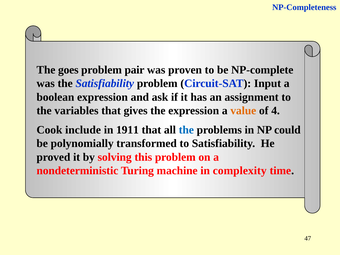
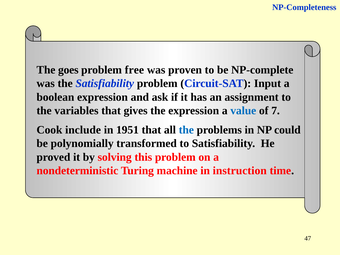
pair: pair -> free
value colour: orange -> blue
4: 4 -> 7
1911: 1911 -> 1951
complexity: complexity -> instruction
